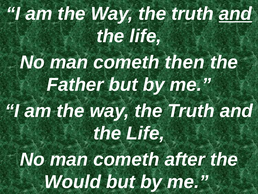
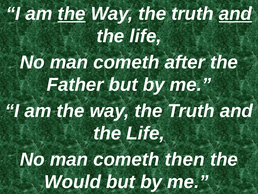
the at (72, 14) underline: none -> present
then: then -> after
after: after -> then
